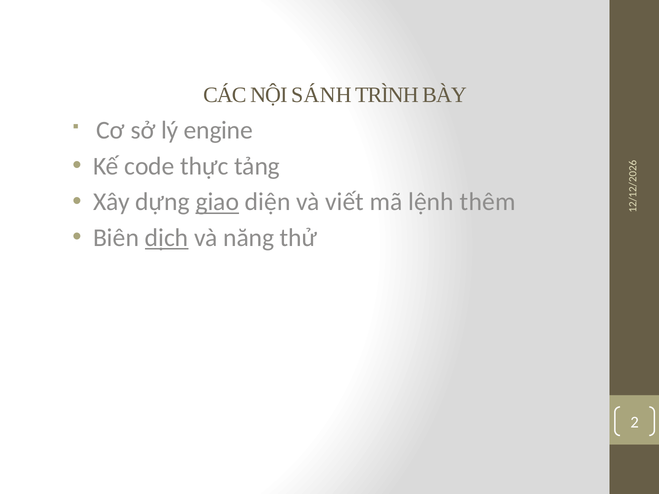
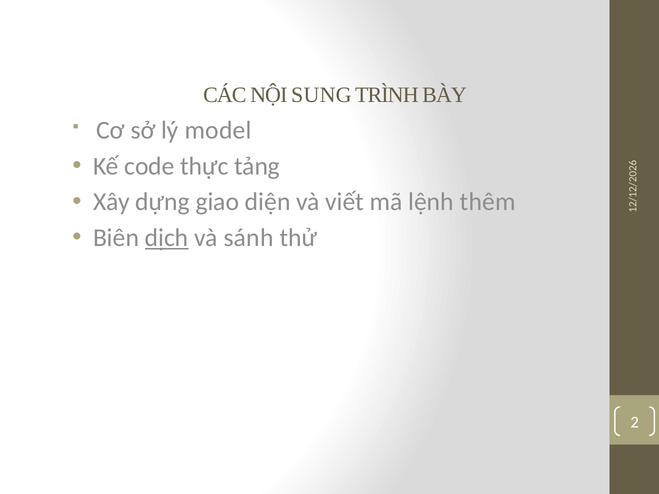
SÁNH: SÁNH -> SUNG
engine: engine -> model
giao underline: present -> none
năng: năng -> sánh
